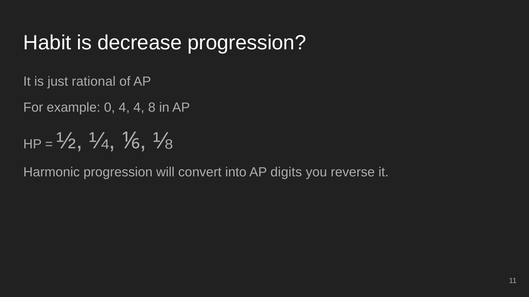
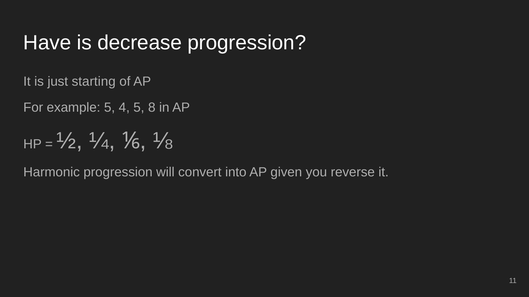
Habit: Habit -> Have
rational: rational -> starting
example 0: 0 -> 5
4 4: 4 -> 5
digits: digits -> given
